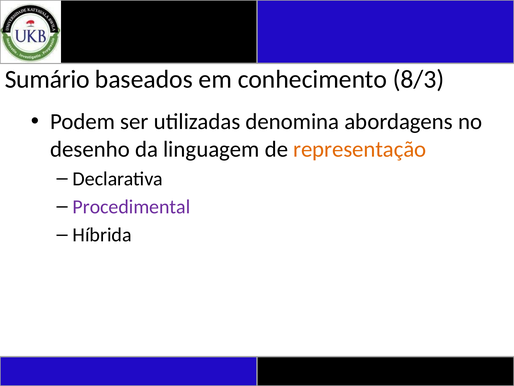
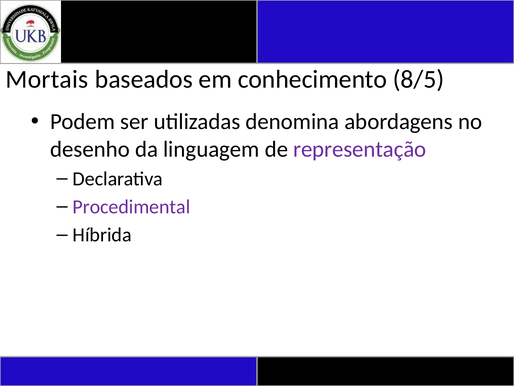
Sumário: Sumário -> Mortais
8/3: 8/3 -> 8/5
representação colour: orange -> purple
